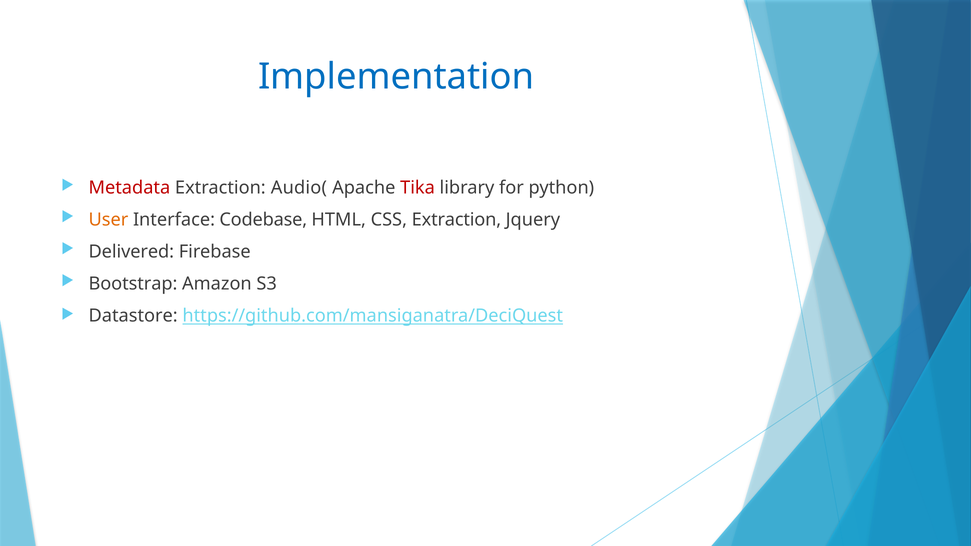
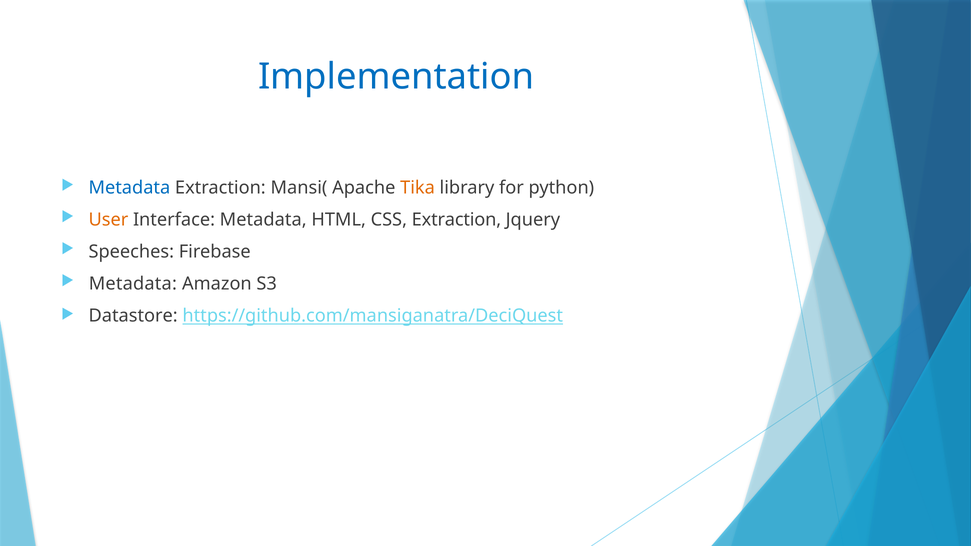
Metadata at (129, 188) colour: red -> blue
Audio(: Audio( -> Mansi(
Tika colour: red -> orange
Interface Codebase: Codebase -> Metadata
Delivered: Delivered -> Speeches
Bootstrap at (133, 284): Bootstrap -> Metadata
